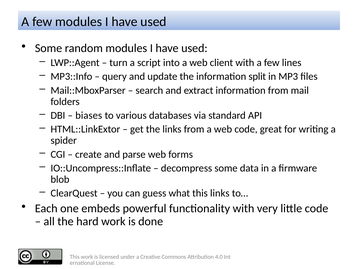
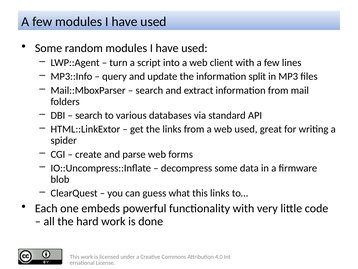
biases at (89, 115): biases -> search
web code: code -> used
